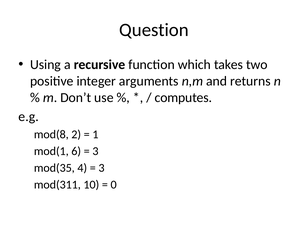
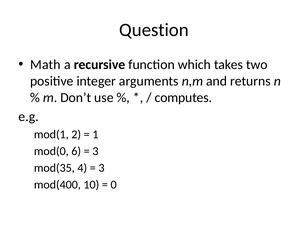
Using: Using -> Math
mod(8: mod(8 -> mod(1
mod(1: mod(1 -> mod(0
mod(311: mod(311 -> mod(400
